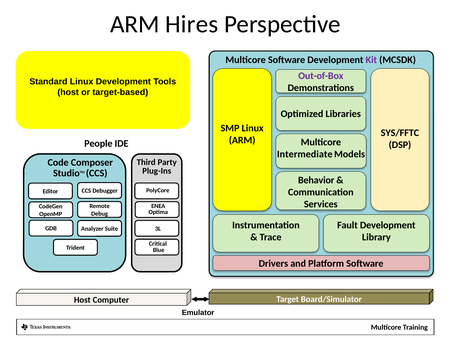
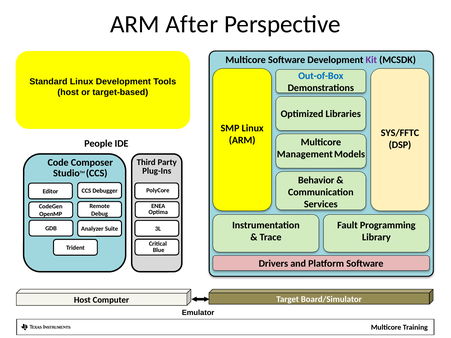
Hires: Hires -> After
Out-of-Box colour: purple -> blue
Intermediate: Intermediate -> Management
Fault Development: Development -> Programming
